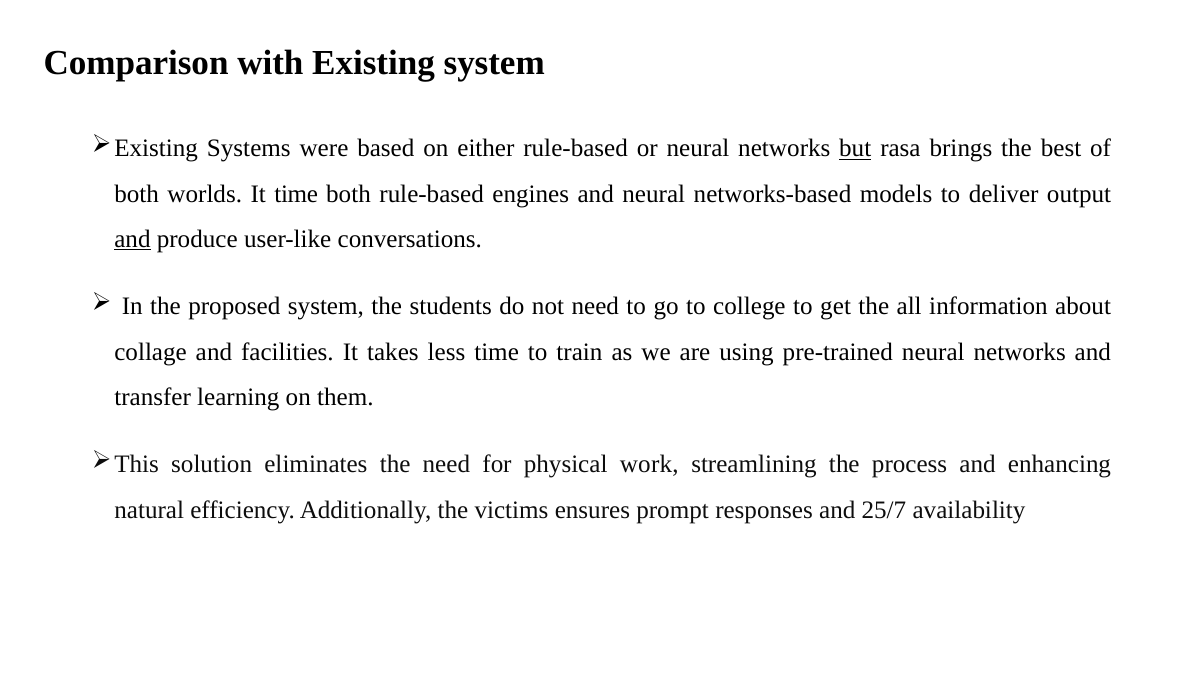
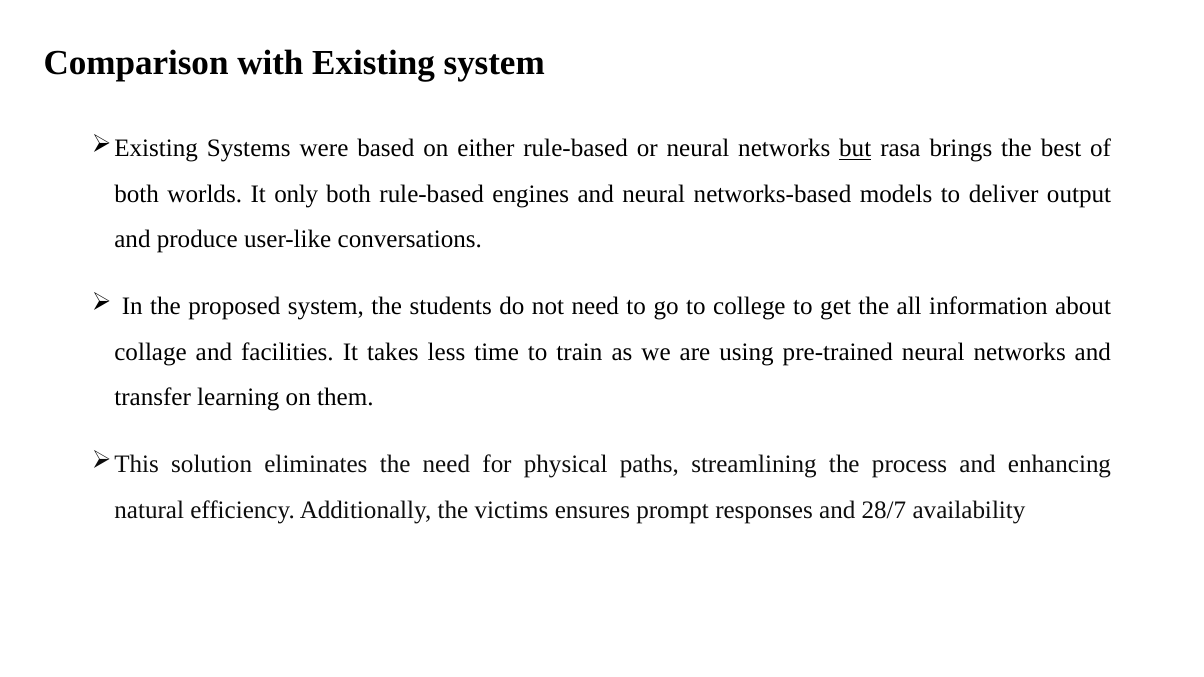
It time: time -> only
and at (132, 239) underline: present -> none
work: work -> paths
25/7: 25/7 -> 28/7
